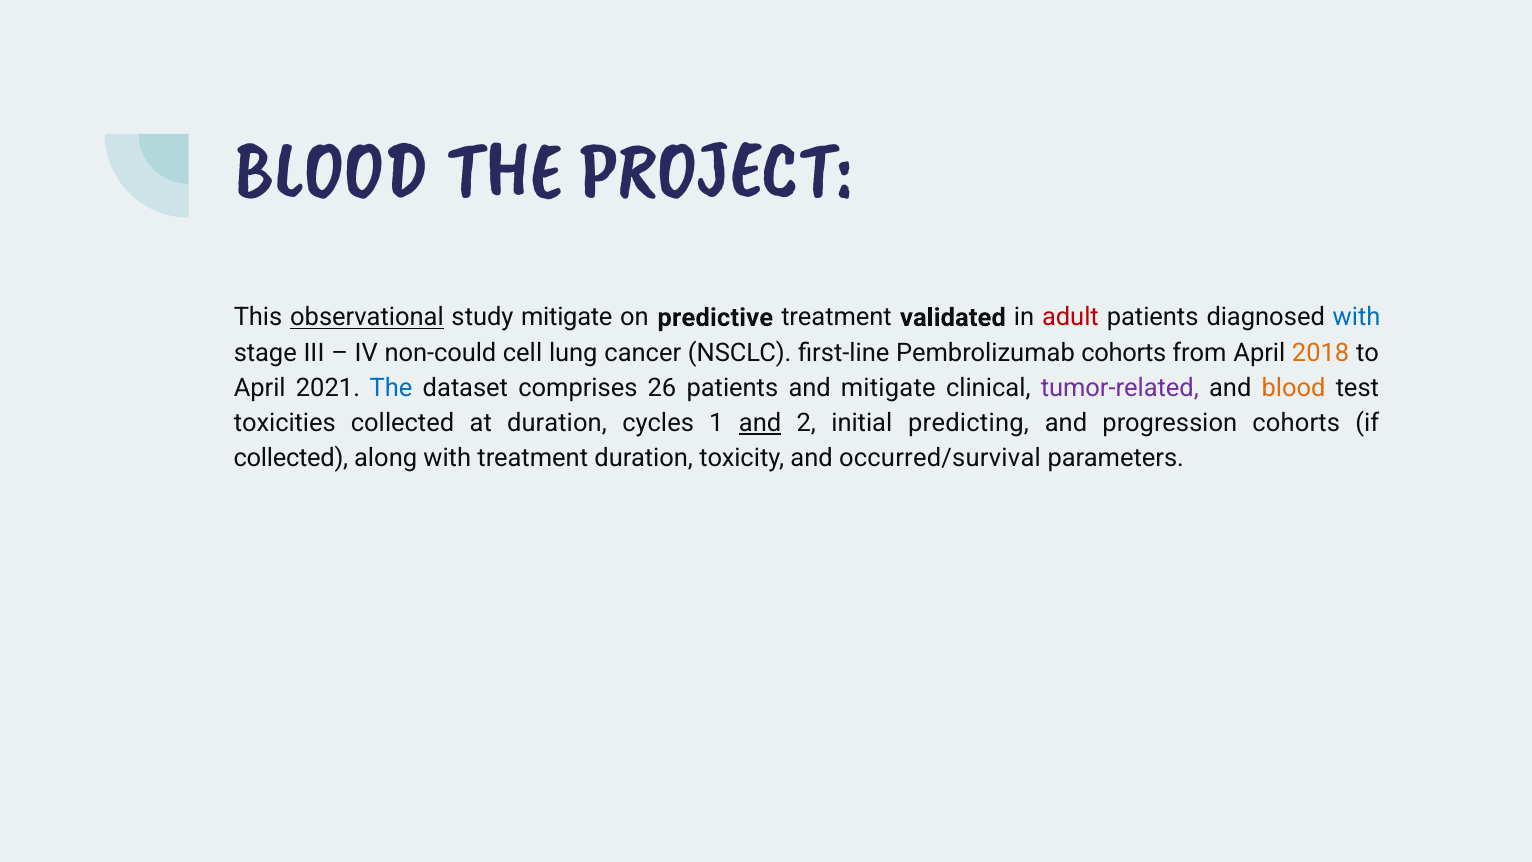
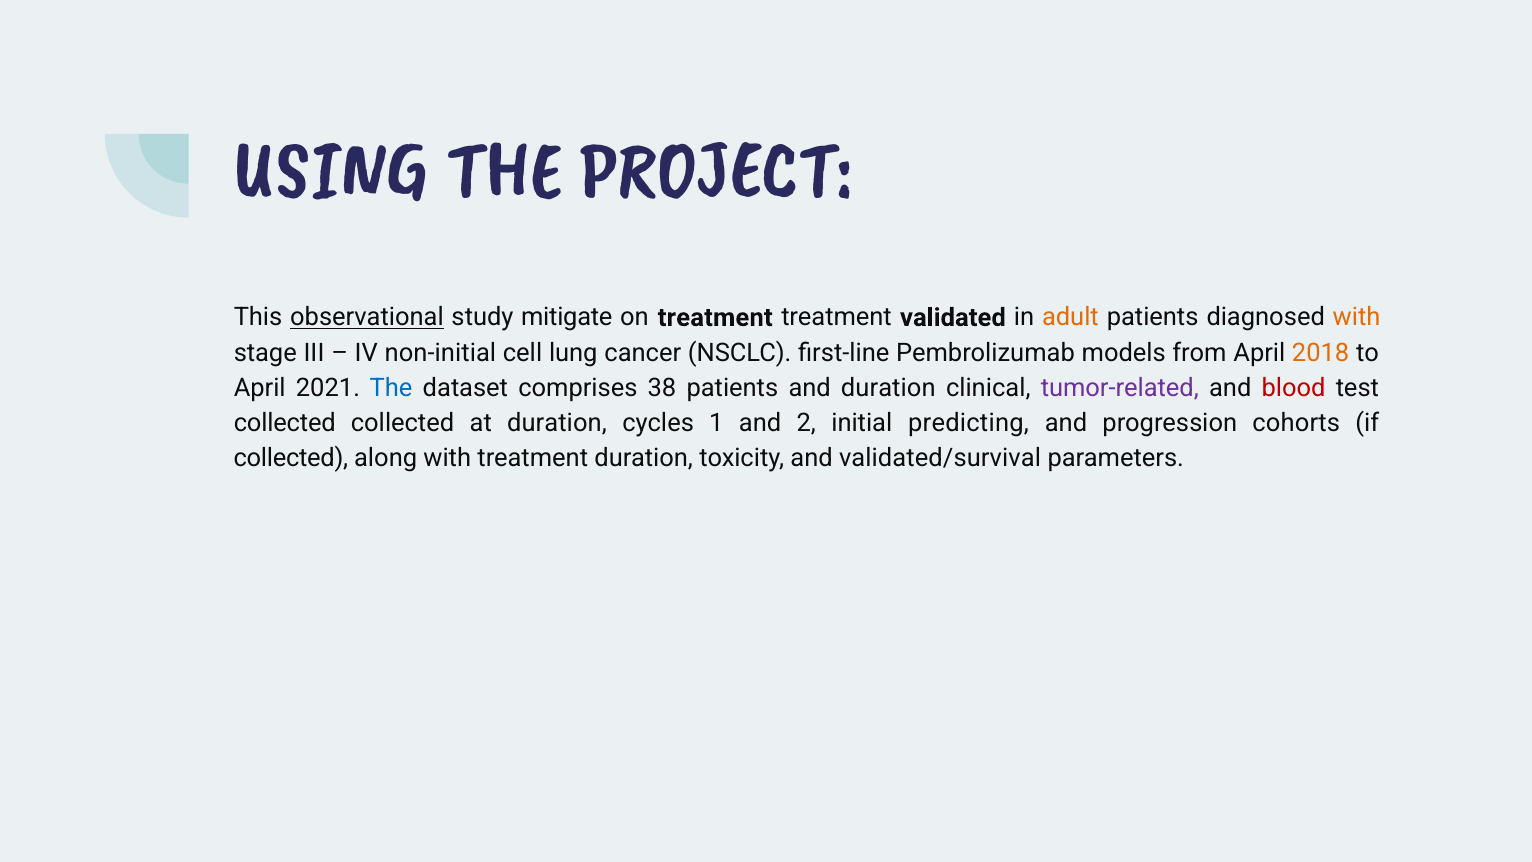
BLOOD at (331, 170): BLOOD -> USING
on predictive: predictive -> treatment
adult colour: red -> orange
with at (1357, 317) colour: blue -> orange
non-could: non-could -> non-initial
Pembrolizumab cohorts: cohorts -> models
26: 26 -> 38
and mitigate: mitigate -> duration
blood at (1294, 388) colour: orange -> red
toxicities at (285, 423): toxicities -> collected
and at (760, 423) underline: present -> none
occurred/survival: occurred/survival -> validated/survival
